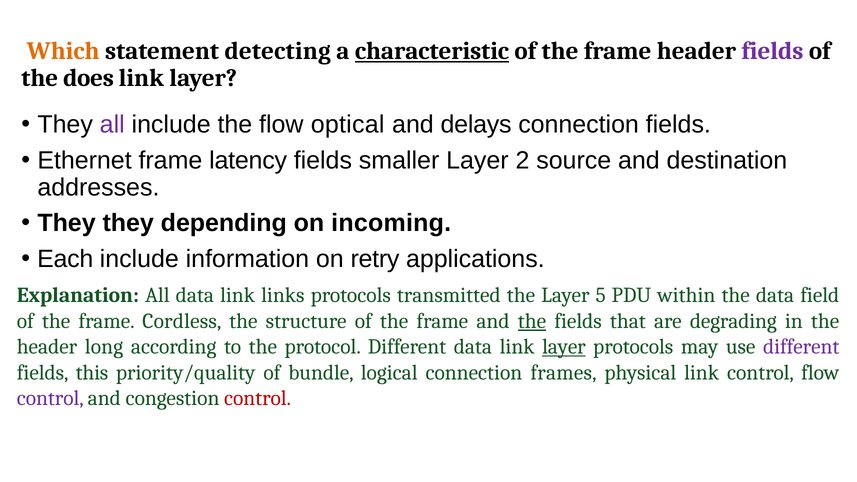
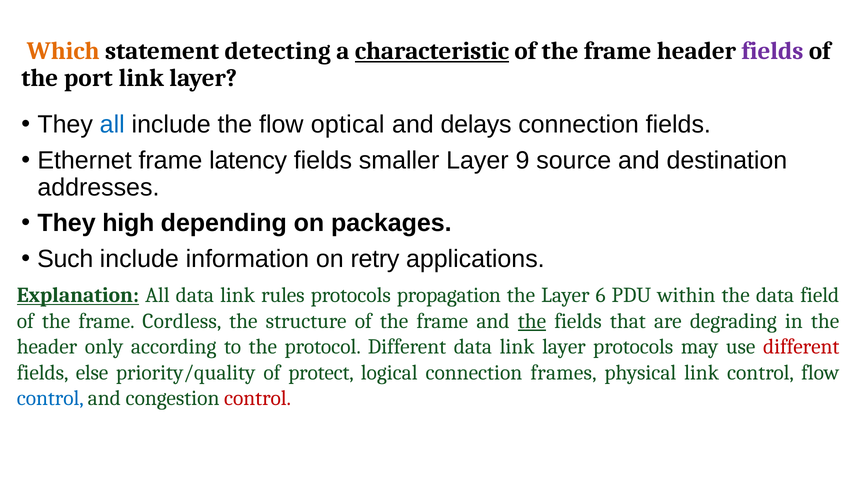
does: does -> port
all at (112, 124) colour: purple -> blue
2: 2 -> 9
They they: they -> high
incoming: incoming -> packages
Each: Each -> Such
Explanation underline: none -> present
links: links -> rules
transmitted: transmitted -> propagation
5: 5 -> 6
long: long -> only
layer at (564, 347) underline: present -> none
different at (801, 347) colour: purple -> red
this: this -> else
bundle: bundle -> protect
control at (50, 398) colour: purple -> blue
